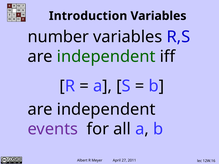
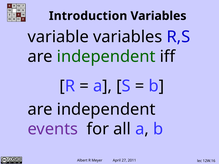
number: number -> variable
